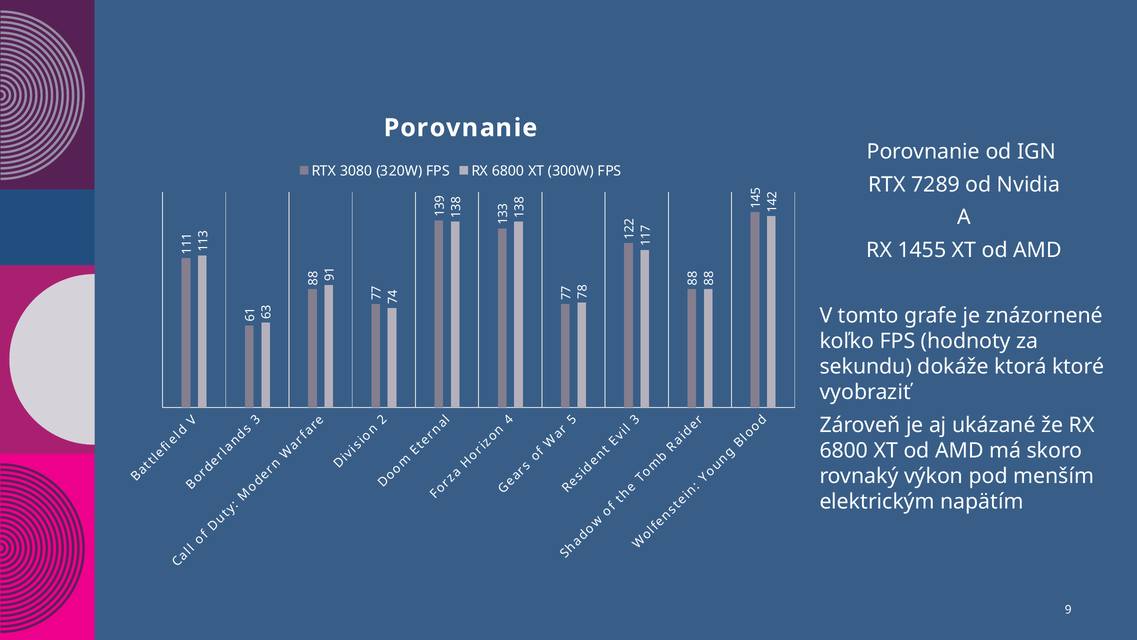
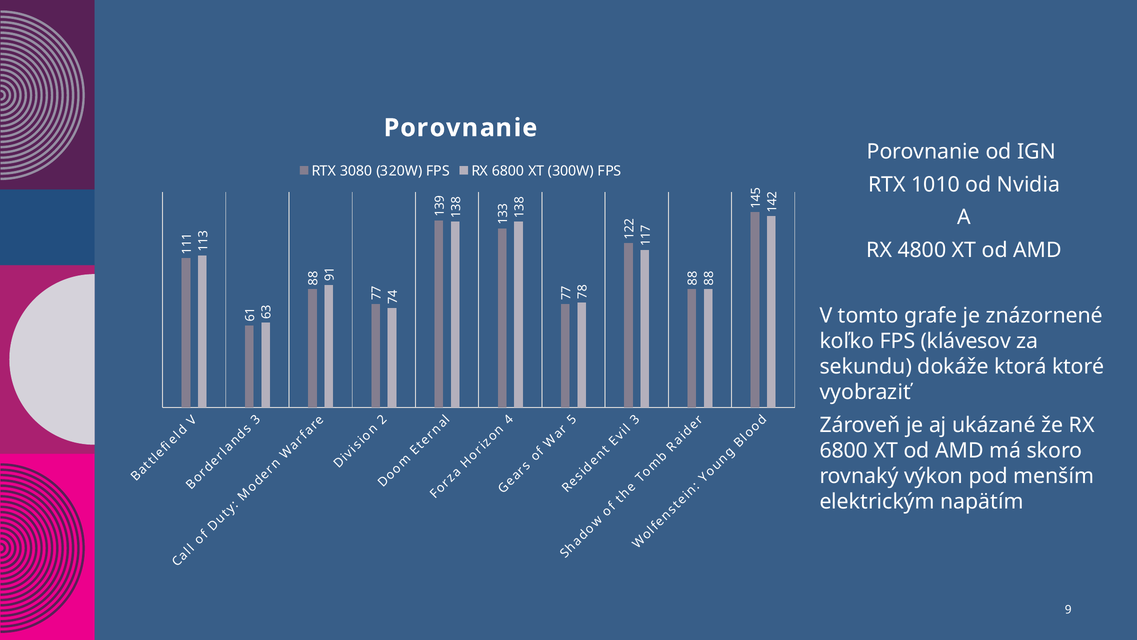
7289: 7289 -> 1010
1455: 1455 -> 4800
hodnoty: hodnoty -> klávesov
